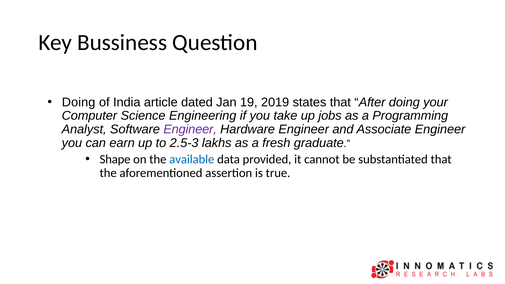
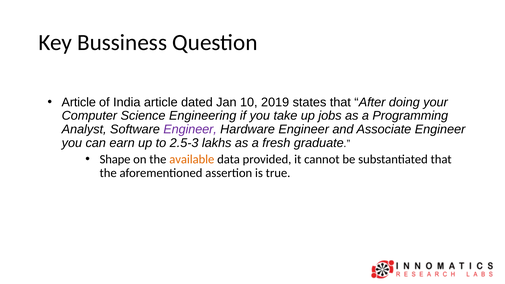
Doing at (79, 102): Doing -> Article
19: 19 -> 10
available colour: blue -> orange
